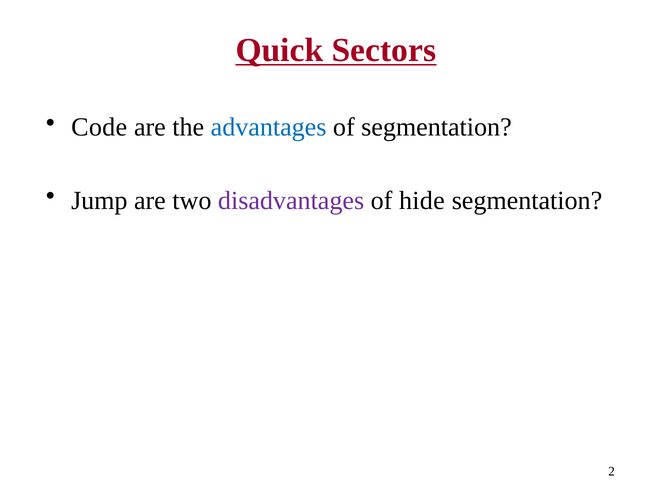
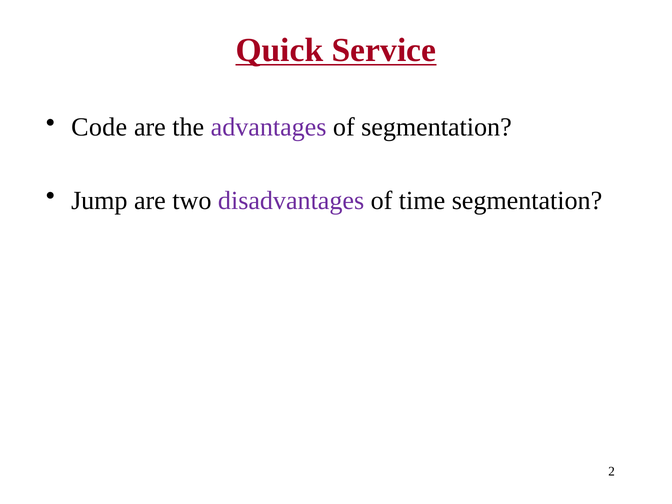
Sectors: Sectors -> Service
advantages colour: blue -> purple
hide: hide -> time
